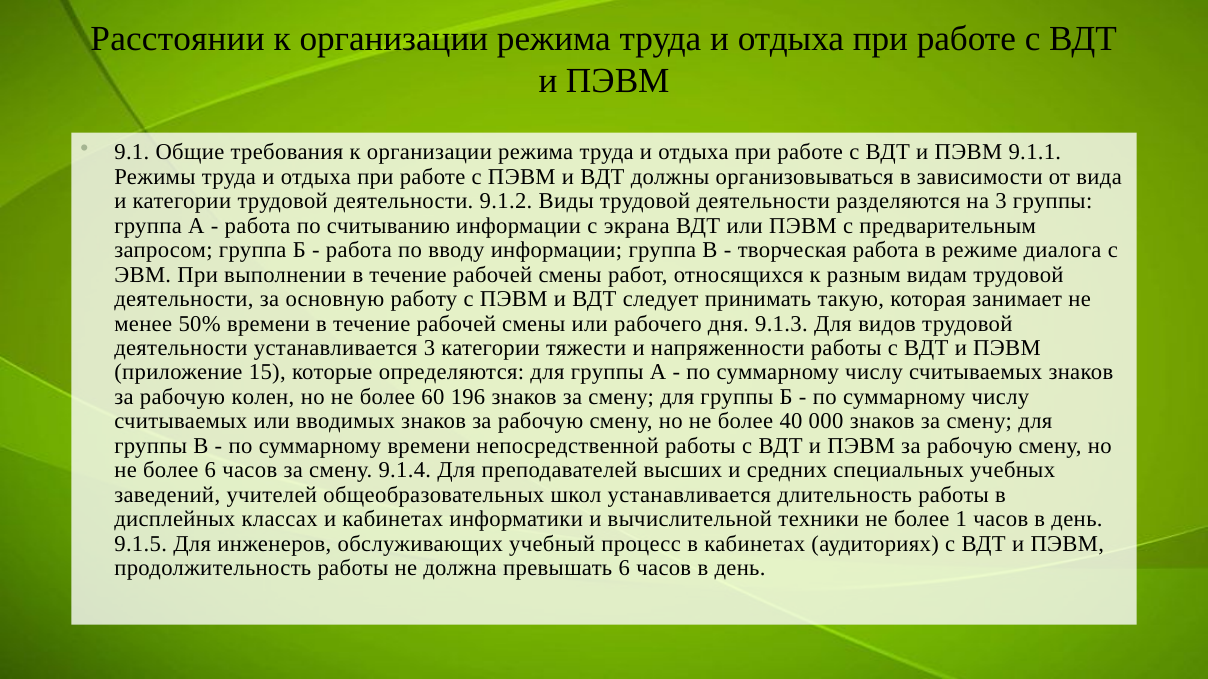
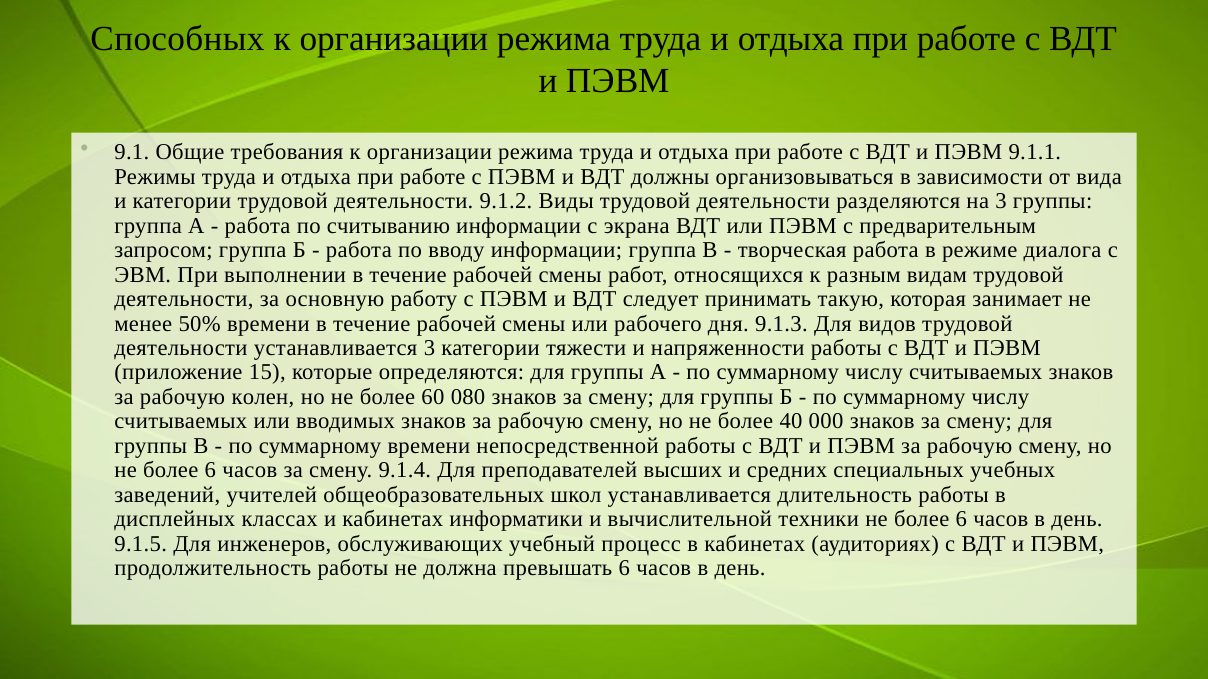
Расстоянии: Расстоянии -> Способных
196: 196 -> 080
техники не более 1: 1 -> 6
